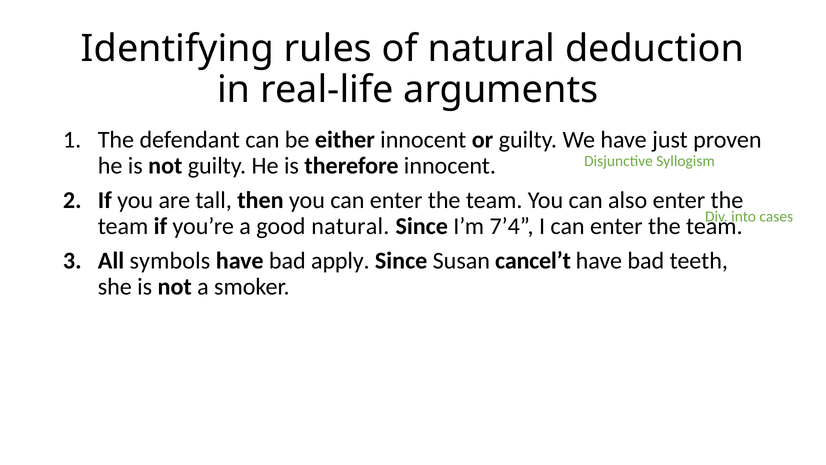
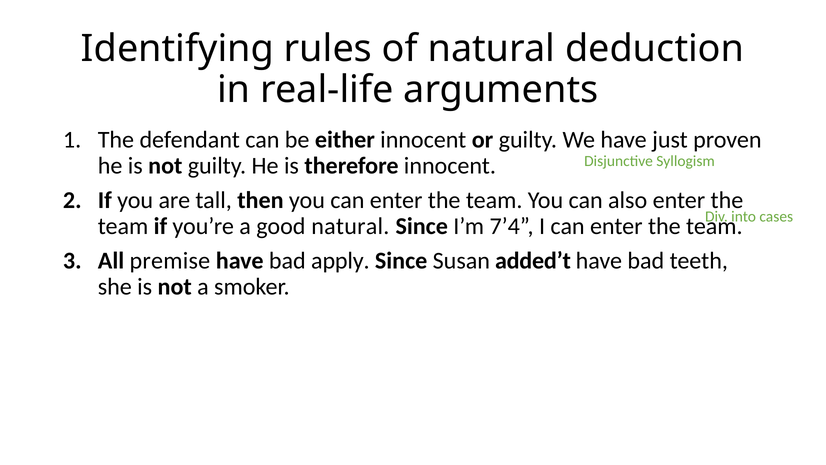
symbols: symbols -> premise
cancel’t: cancel’t -> added’t
